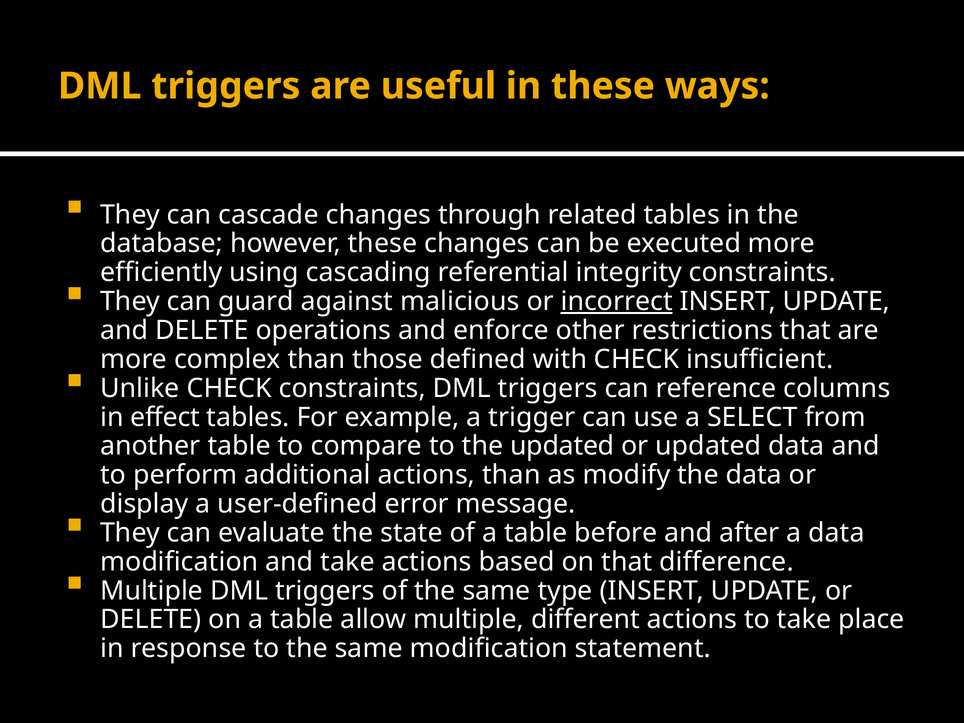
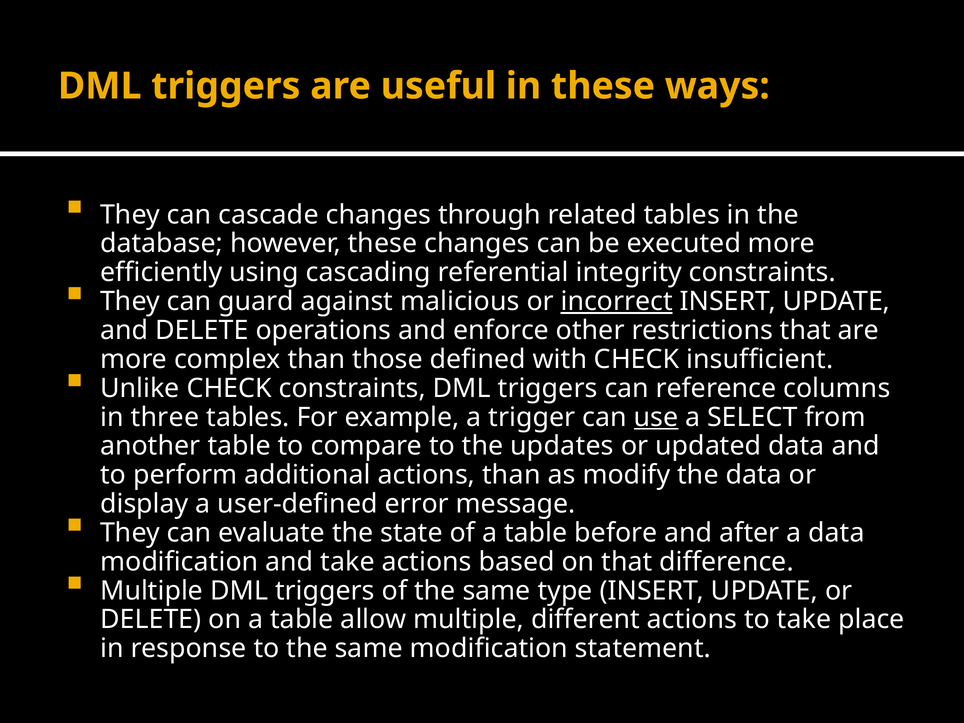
effect: effect -> three
use underline: none -> present
the updated: updated -> updates
